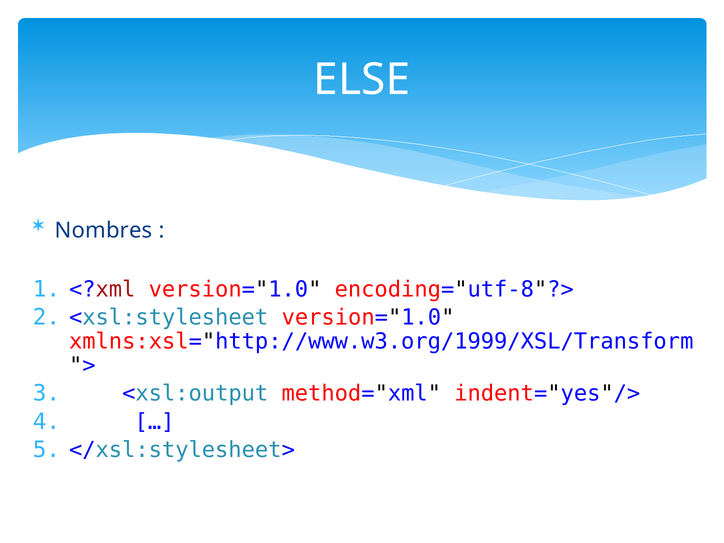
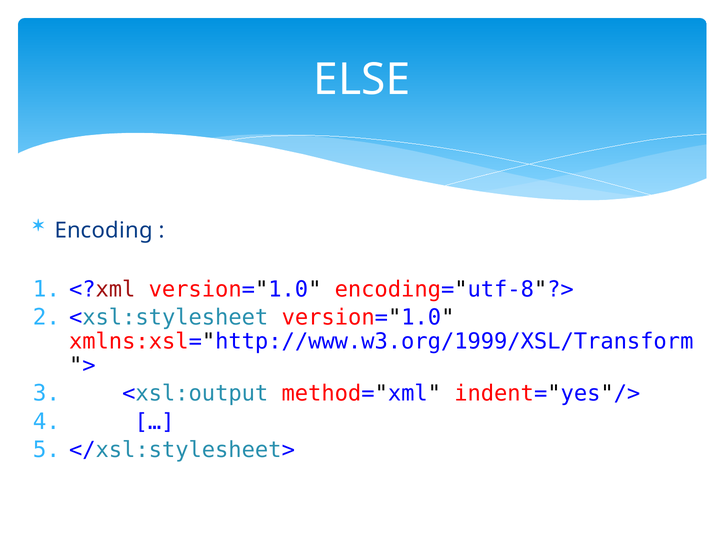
Nombres: Nombres -> Encoding
